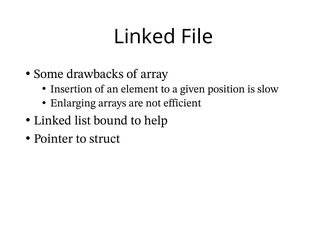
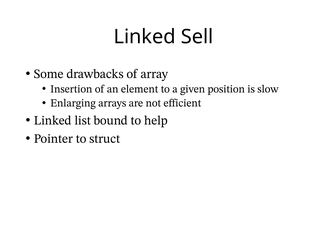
File: File -> Sell
